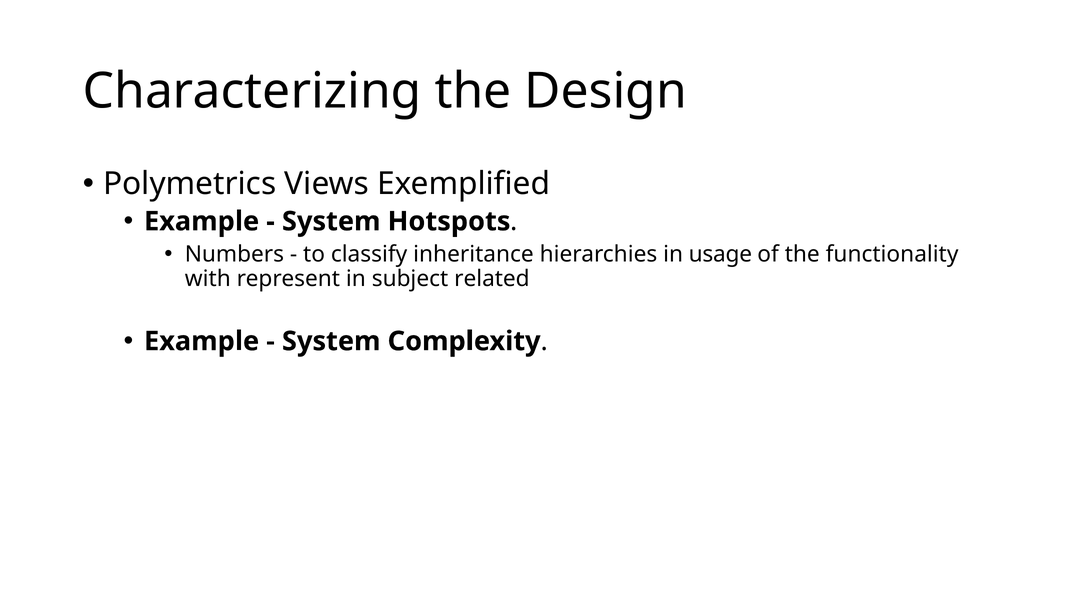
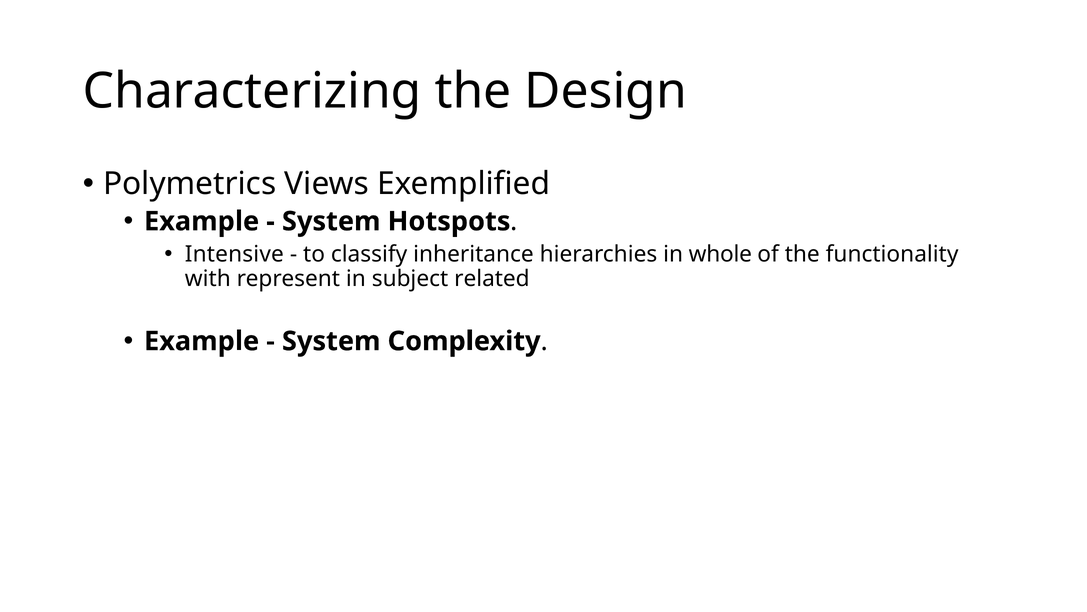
Numbers: Numbers -> Intensive
usage: usage -> whole
